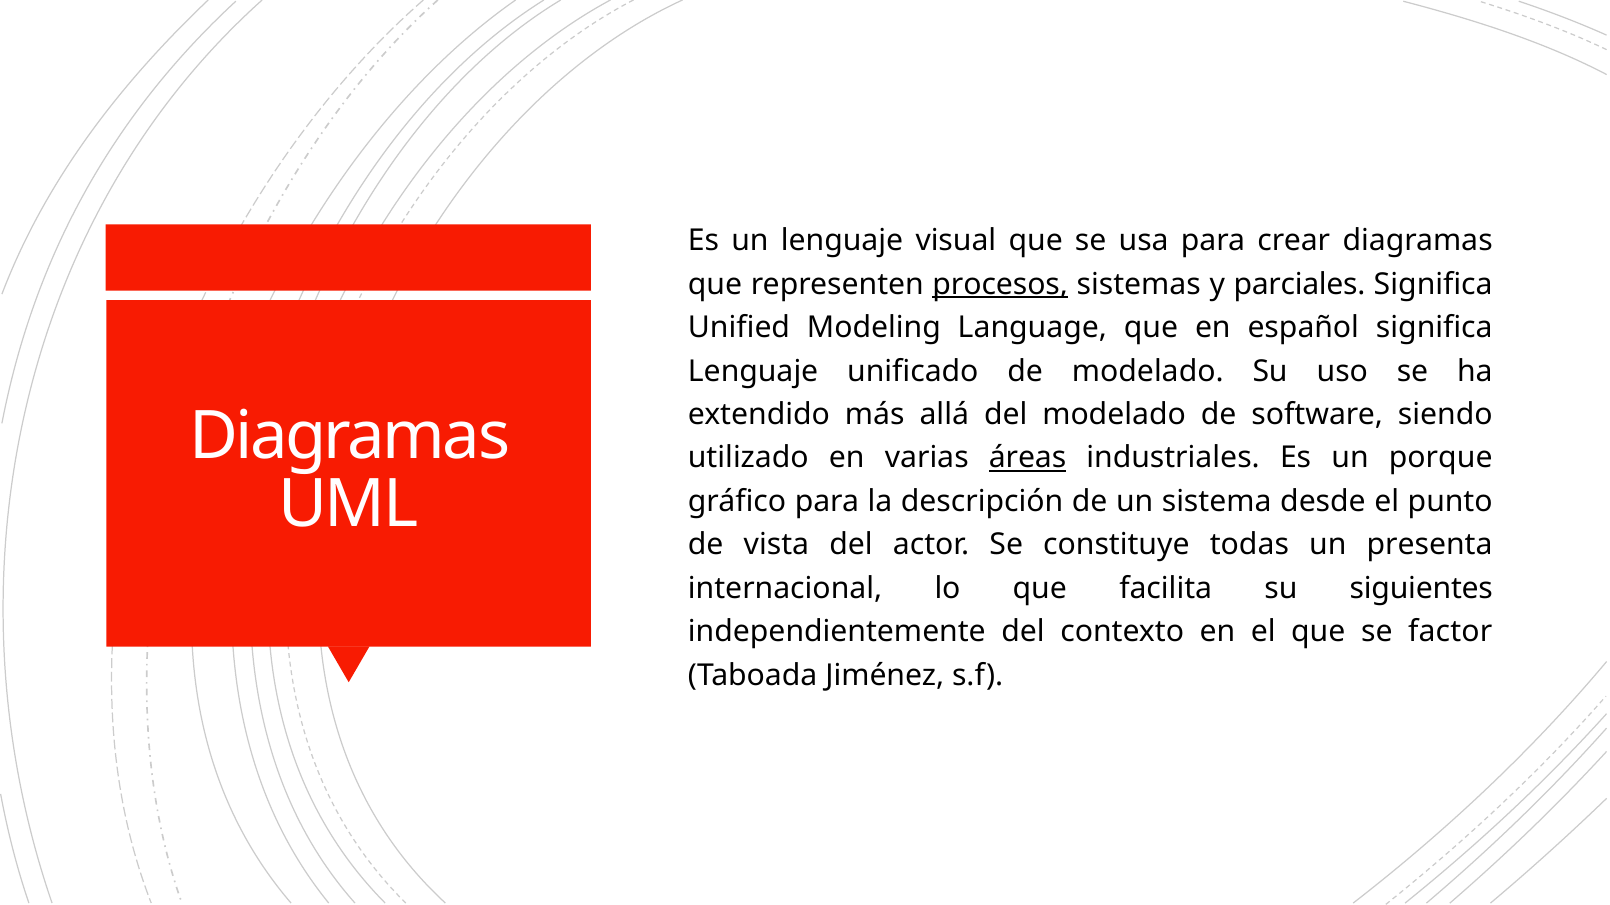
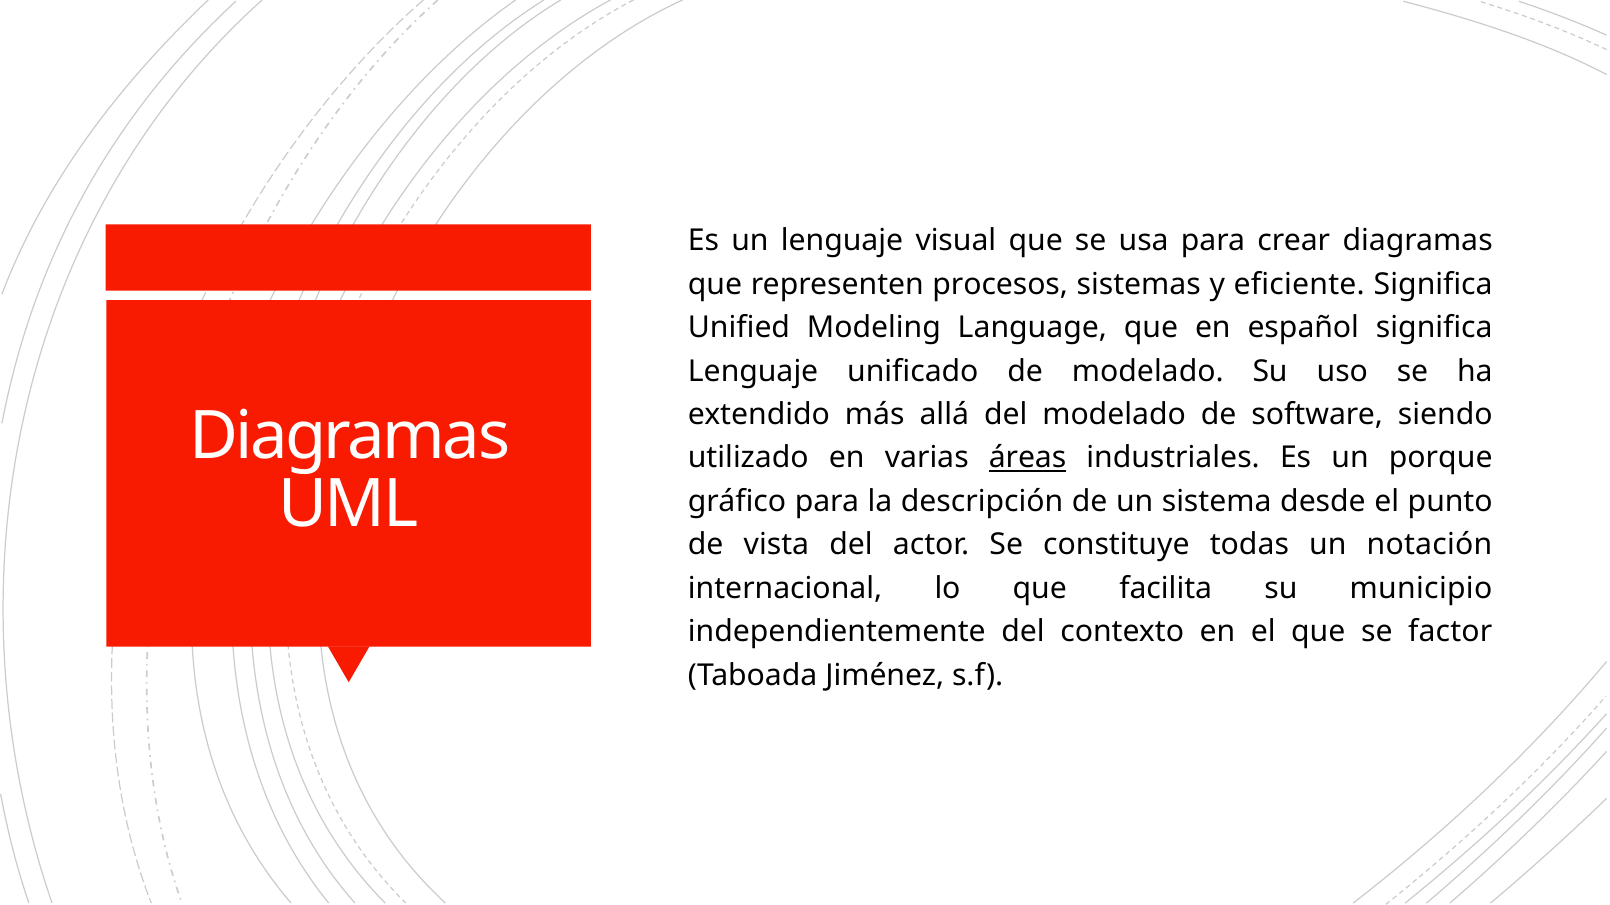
procesos underline: present -> none
parciales: parciales -> eficiente
presenta: presenta -> notación
siguientes: siguientes -> municipio
